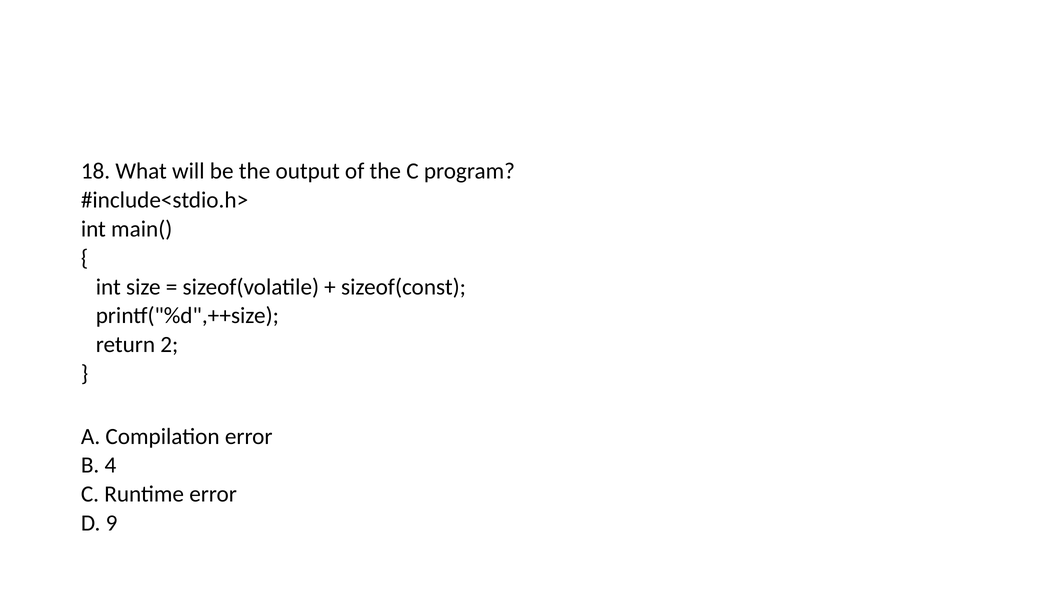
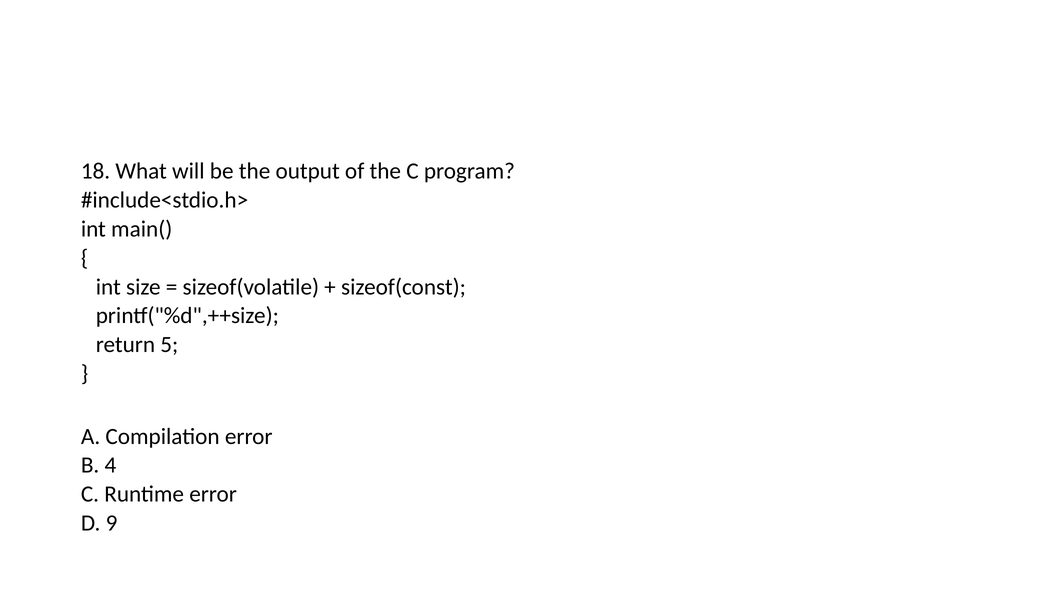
2: 2 -> 5
